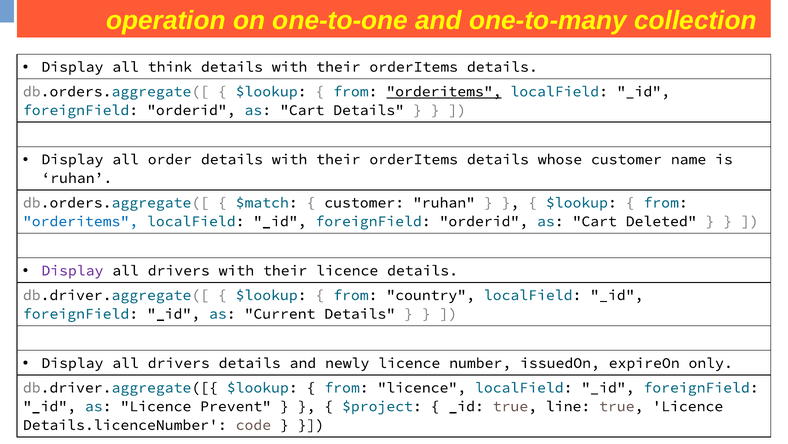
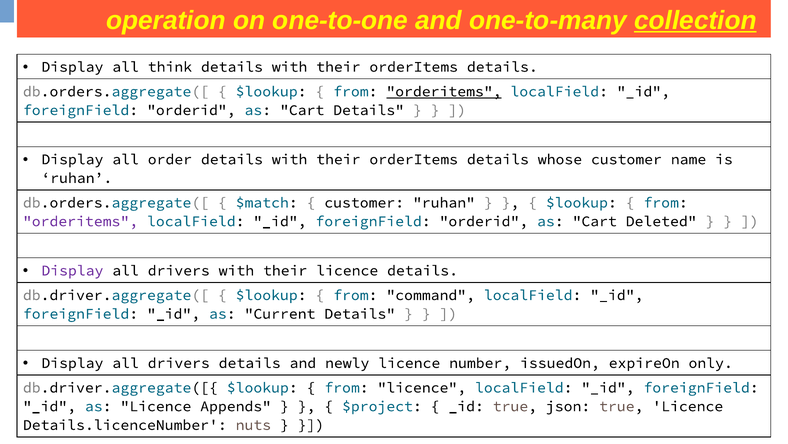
collection underline: none -> present
orderitems at (81, 221) colour: blue -> purple
country: country -> command
Prevent: Prevent -> Appends
line: line -> json
code: code -> nuts
